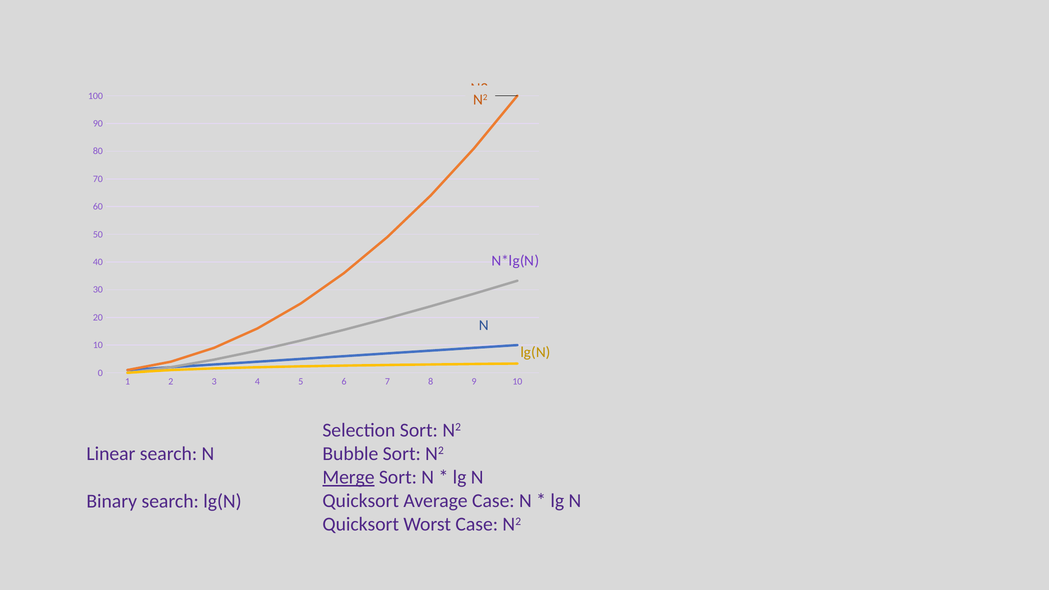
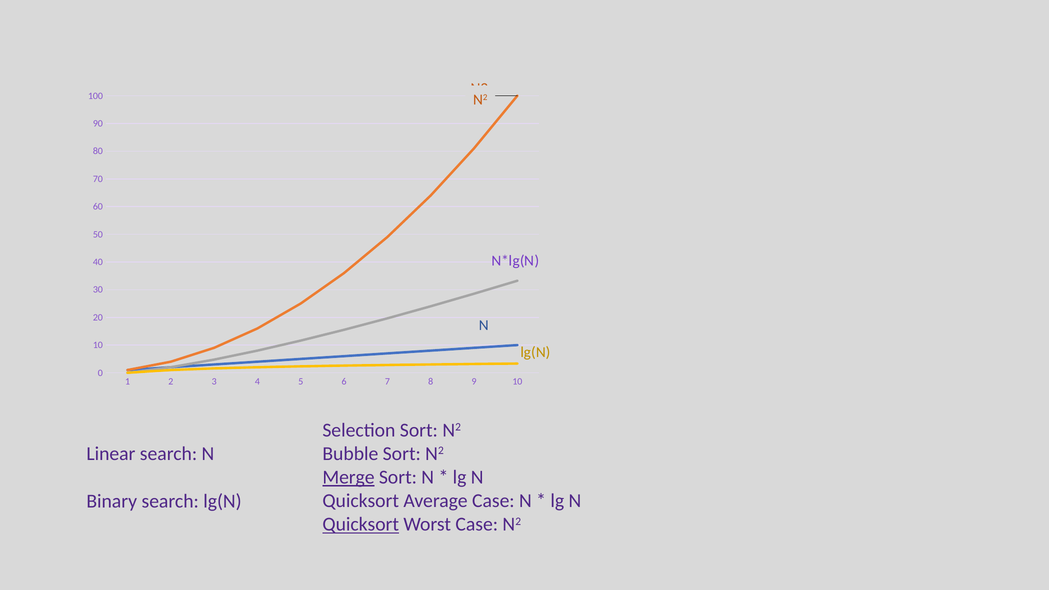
Quicksort at (361, 524) underline: none -> present
